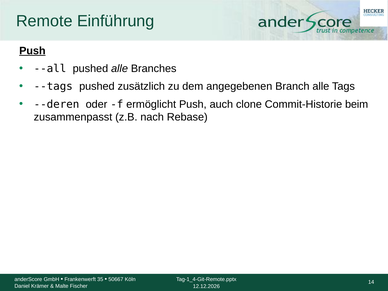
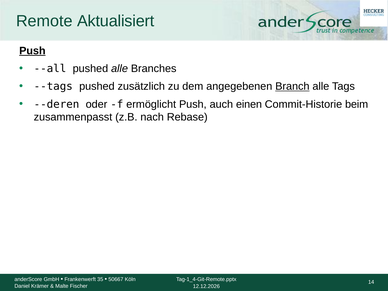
Einführung: Einführung -> Aktualisiert
Branch underline: none -> present
clone: clone -> einen
